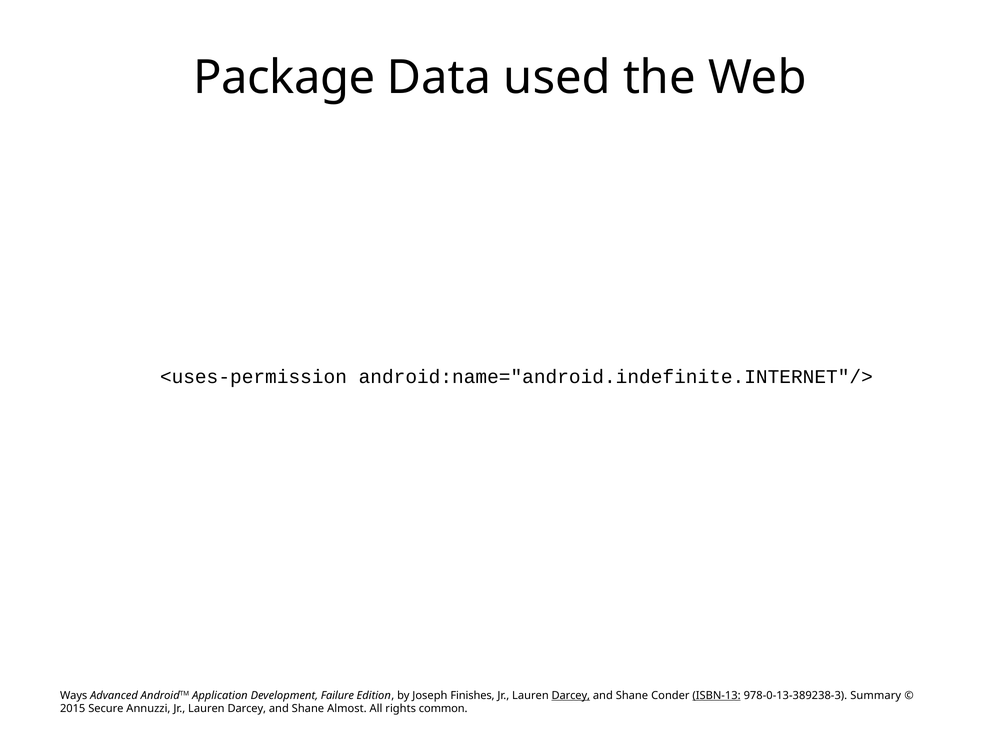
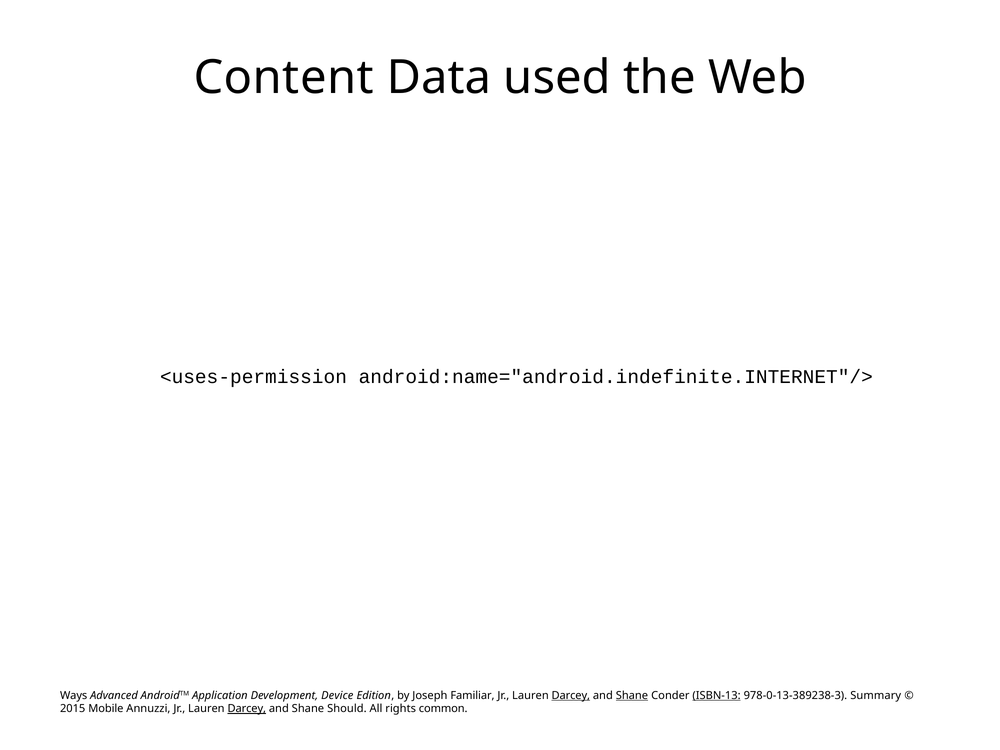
Package: Package -> Content
Failure: Failure -> Device
Finishes: Finishes -> Familiar
Shane at (632, 695) underline: none -> present
Secure: Secure -> Mobile
Darcey at (247, 709) underline: none -> present
Almost: Almost -> Should
